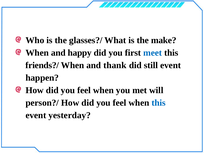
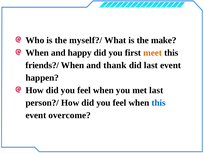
glasses?/: glasses?/ -> myself?/
meet colour: blue -> orange
did still: still -> last
met will: will -> last
yesterday: yesterday -> overcome
